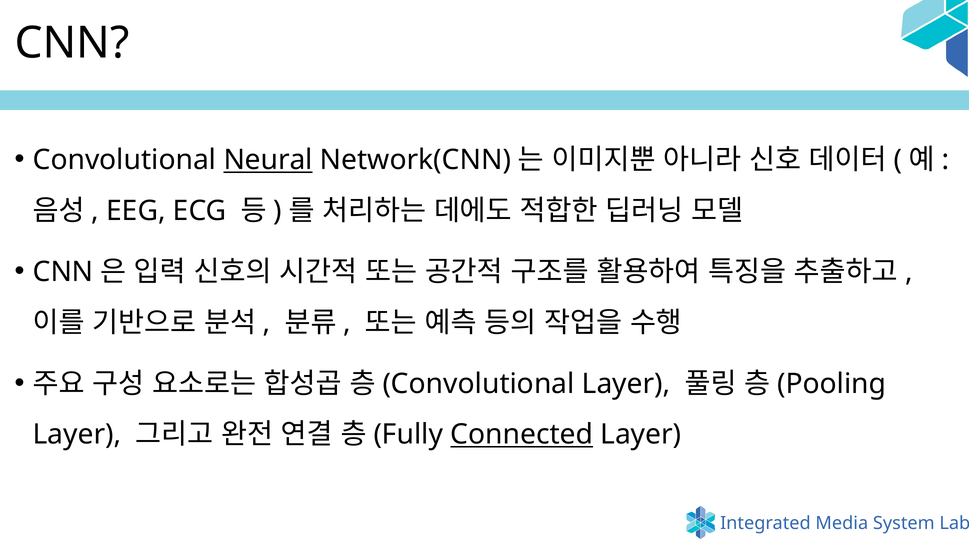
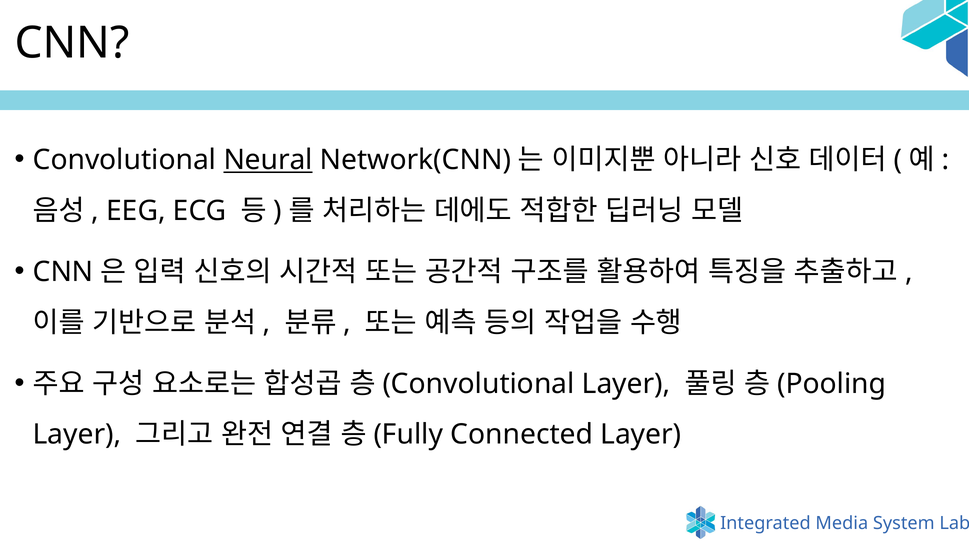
Connected underline: present -> none
